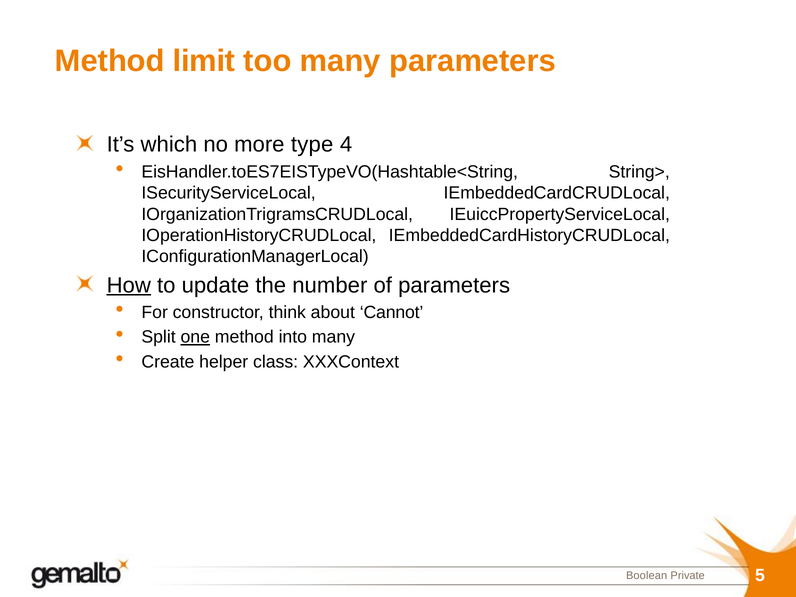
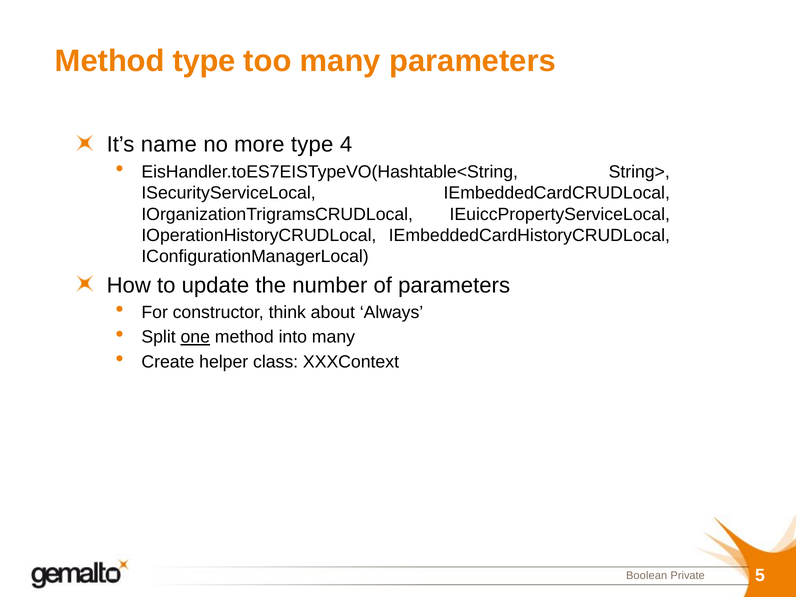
Method limit: limit -> type
which: which -> name
How underline: present -> none
Cannot: Cannot -> Always
